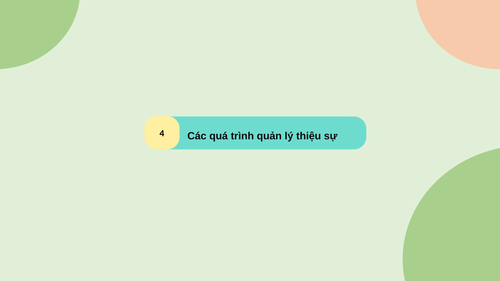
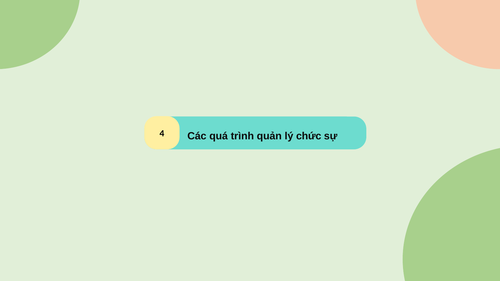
thiệu: thiệu -> chức
